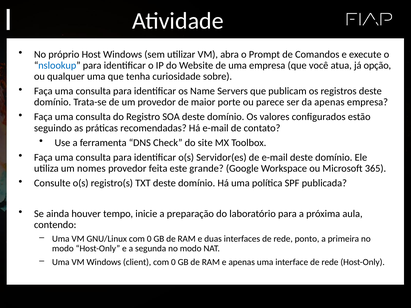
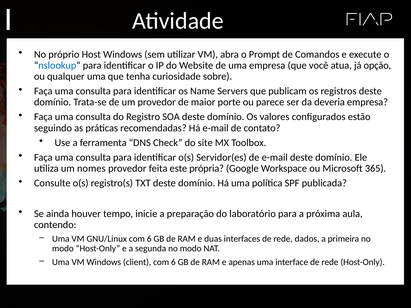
da apenas: apenas -> deveria
grande: grande -> própria
GNU/Linux com 0: 0 -> 6
ponto: ponto -> dados
client com 0: 0 -> 6
